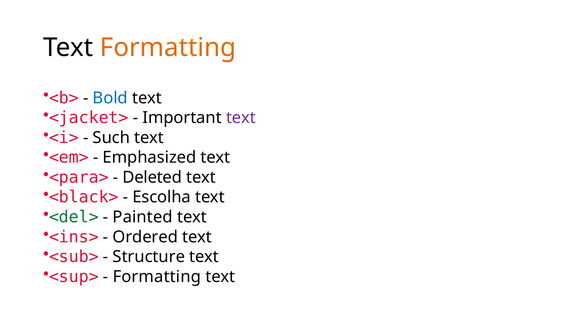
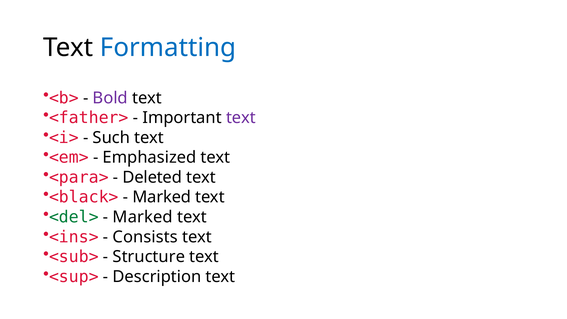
Formatting at (168, 48) colour: orange -> blue
Bold colour: blue -> purple
<jacket>: <jacket> -> <father>
Escolha at (162, 197): Escolha -> Marked
Painted at (143, 217): Painted -> Marked
Ordered: Ordered -> Consists
Formatting at (157, 277): Formatting -> Description
